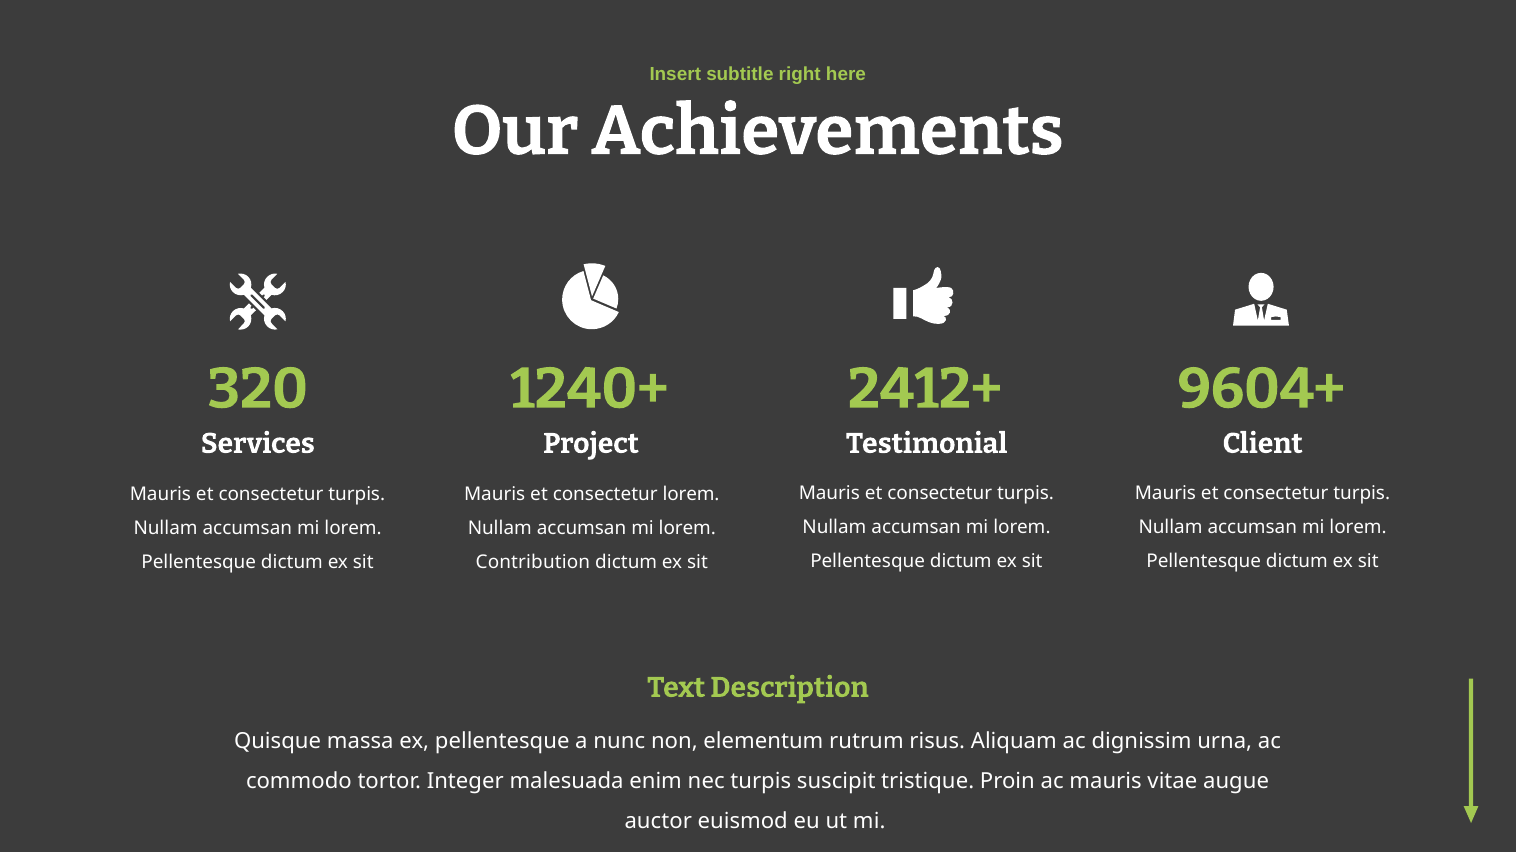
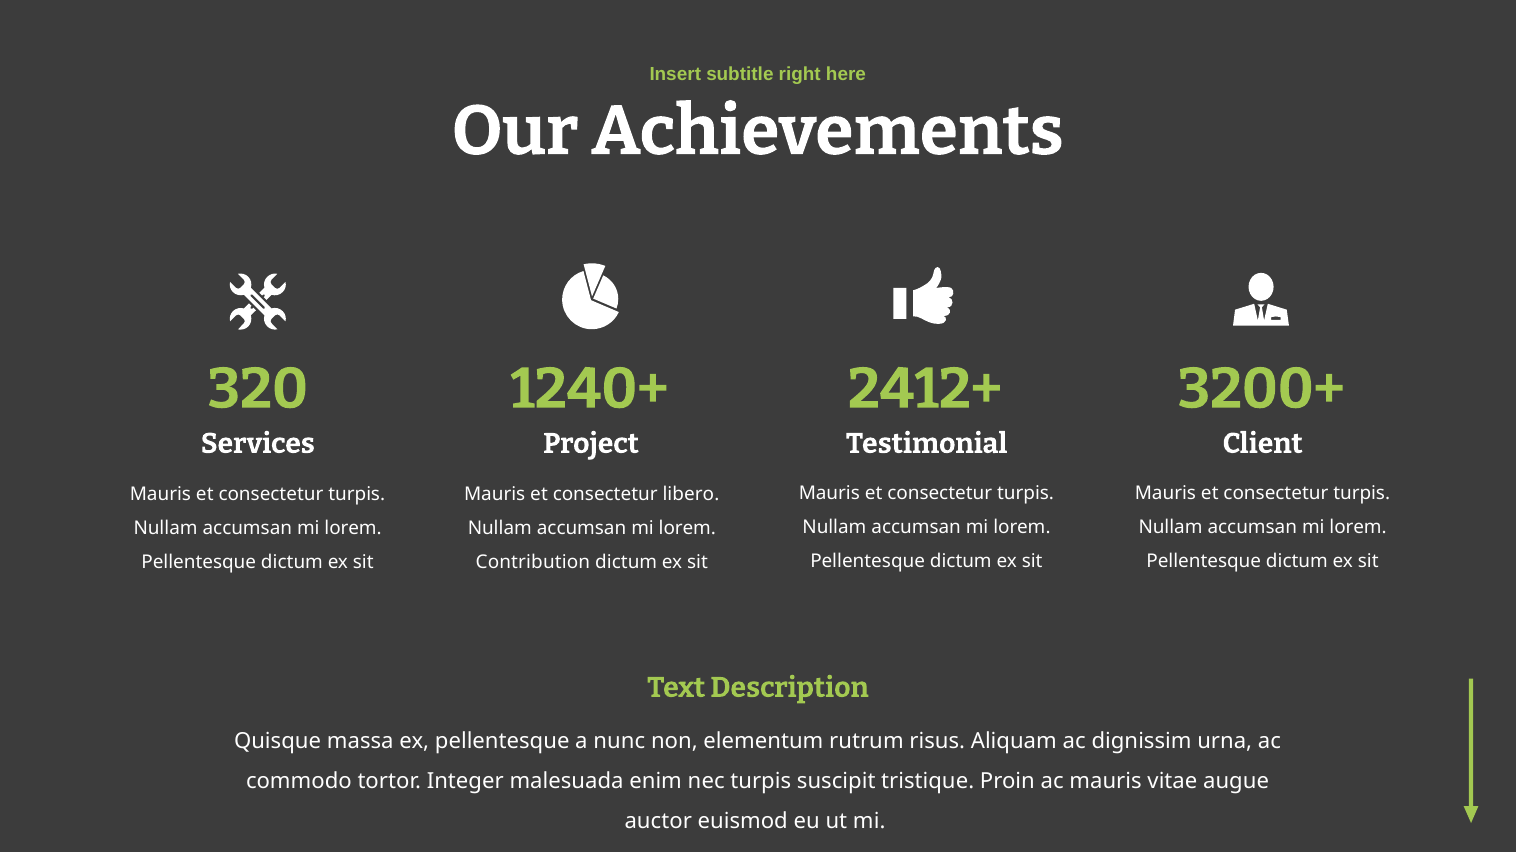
9604+: 9604+ -> 3200+
consectetur lorem: lorem -> libero
